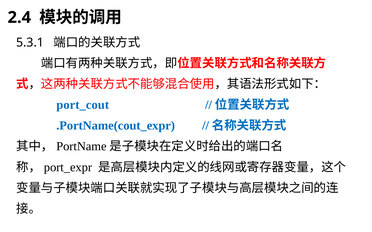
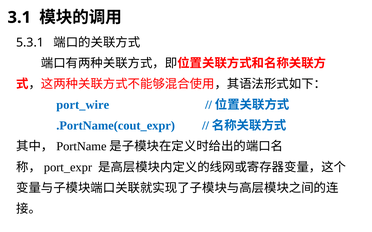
2.4: 2.4 -> 3.1
port_cout: port_cout -> port_wire
